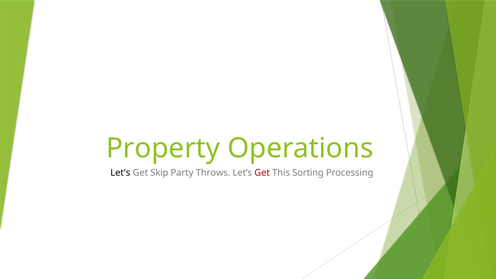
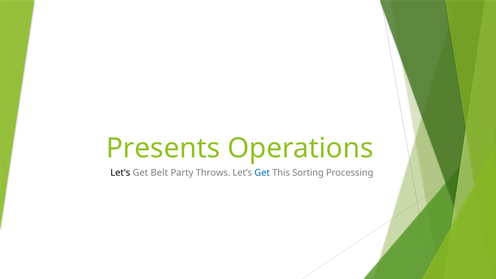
Property: Property -> Presents
Skip: Skip -> Belt
Get at (262, 173) colour: red -> blue
